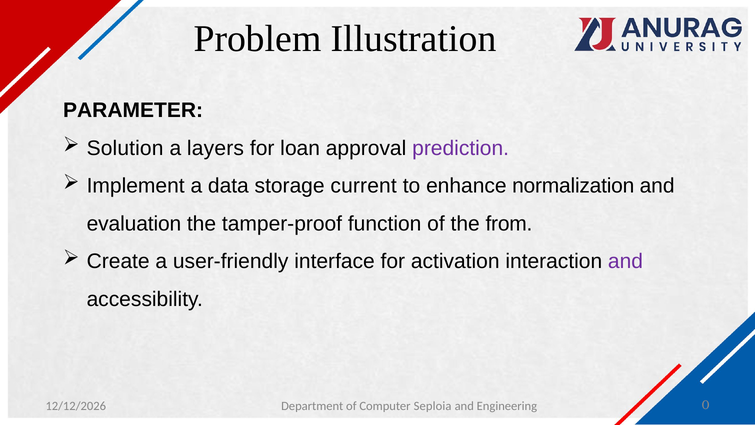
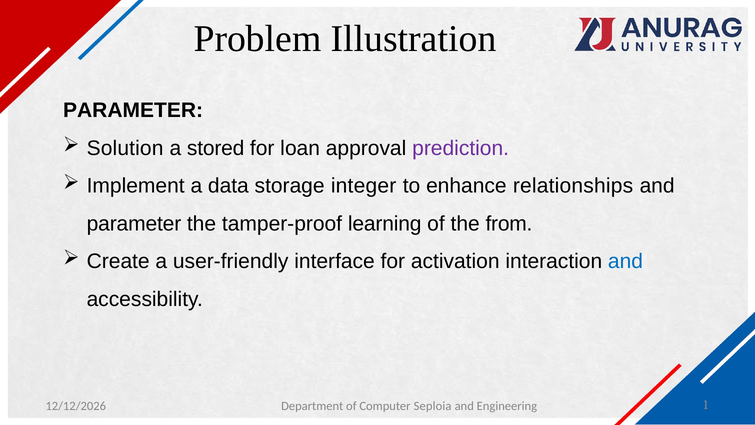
layers: layers -> stored
current: current -> integer
normalization: normalization -> relationships
evaluation at (134, 223): evaluation -> parameter
function: function -> learning
and at (625, 261) colour: purple -> blue
0: 0 -> 1
